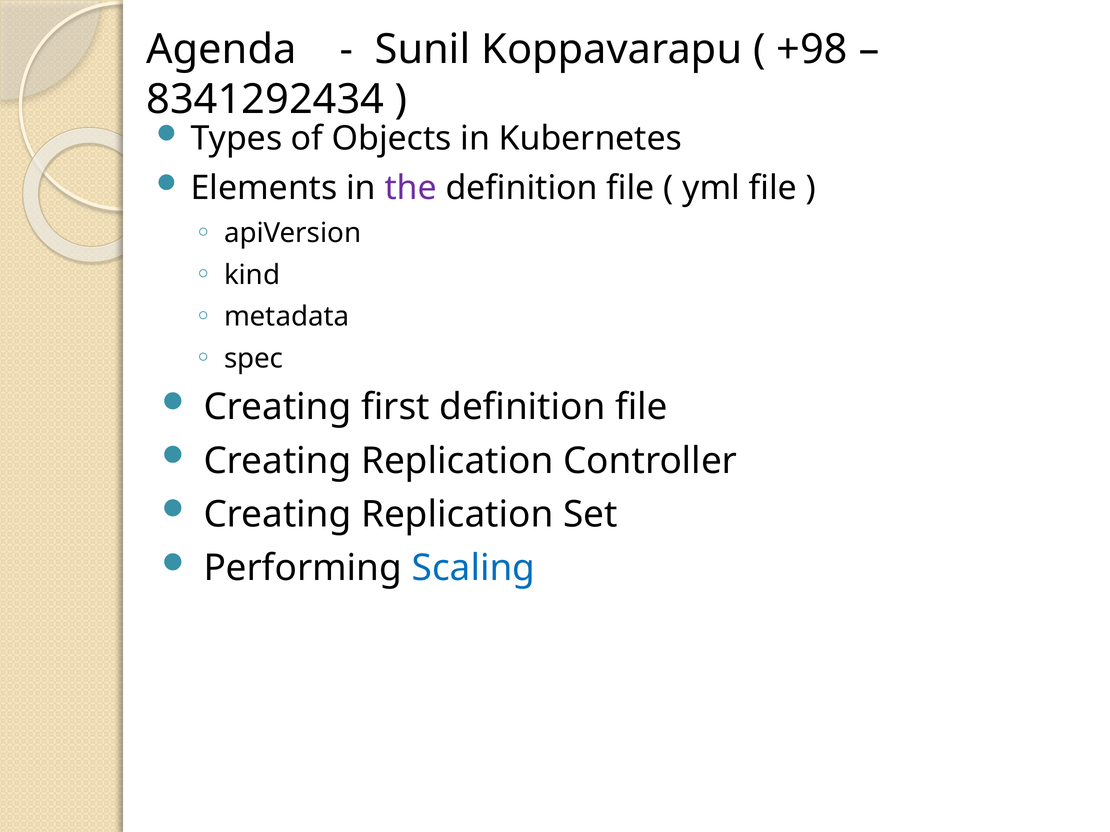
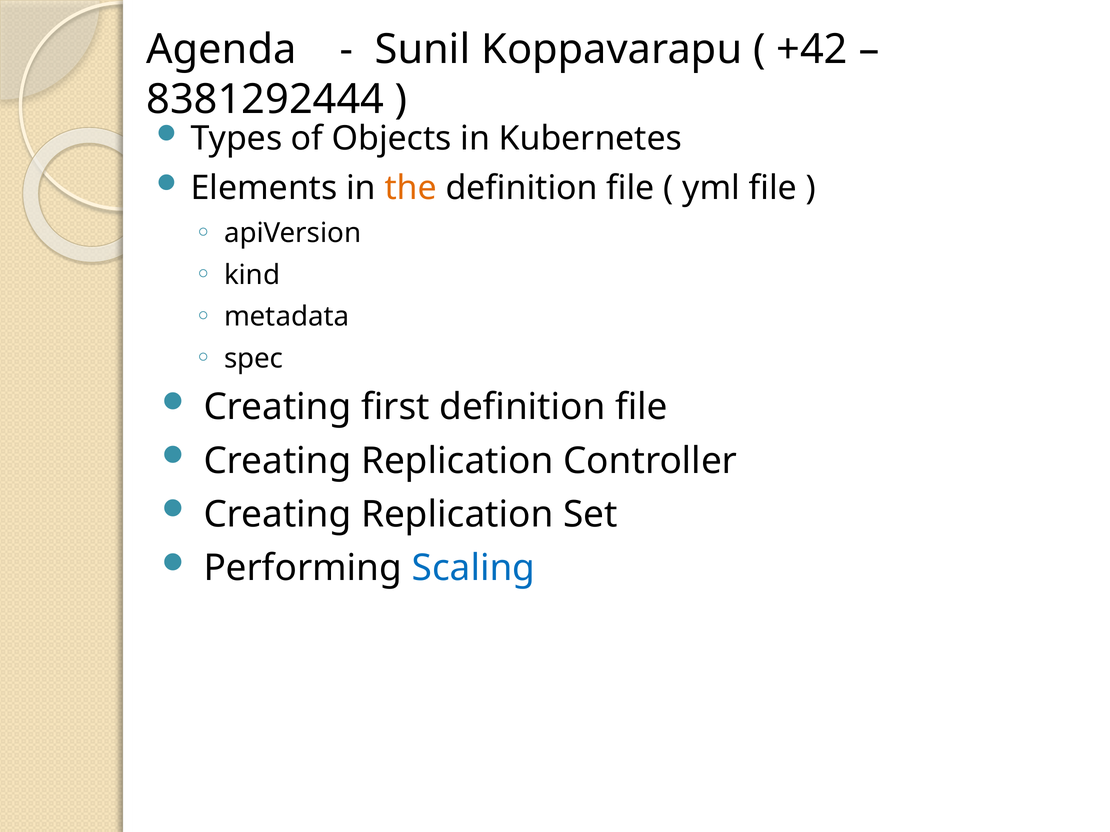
+98: +98 -> +42
8341292434: 8341292434 -> 8381292444
the colour: purple -> orange
